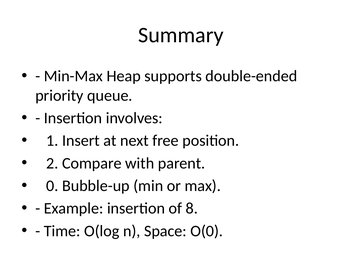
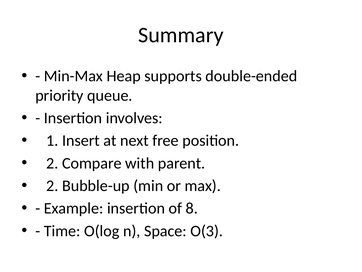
0 at (52, 185): 0 -> 2
O(0: O(0 -> O(3
